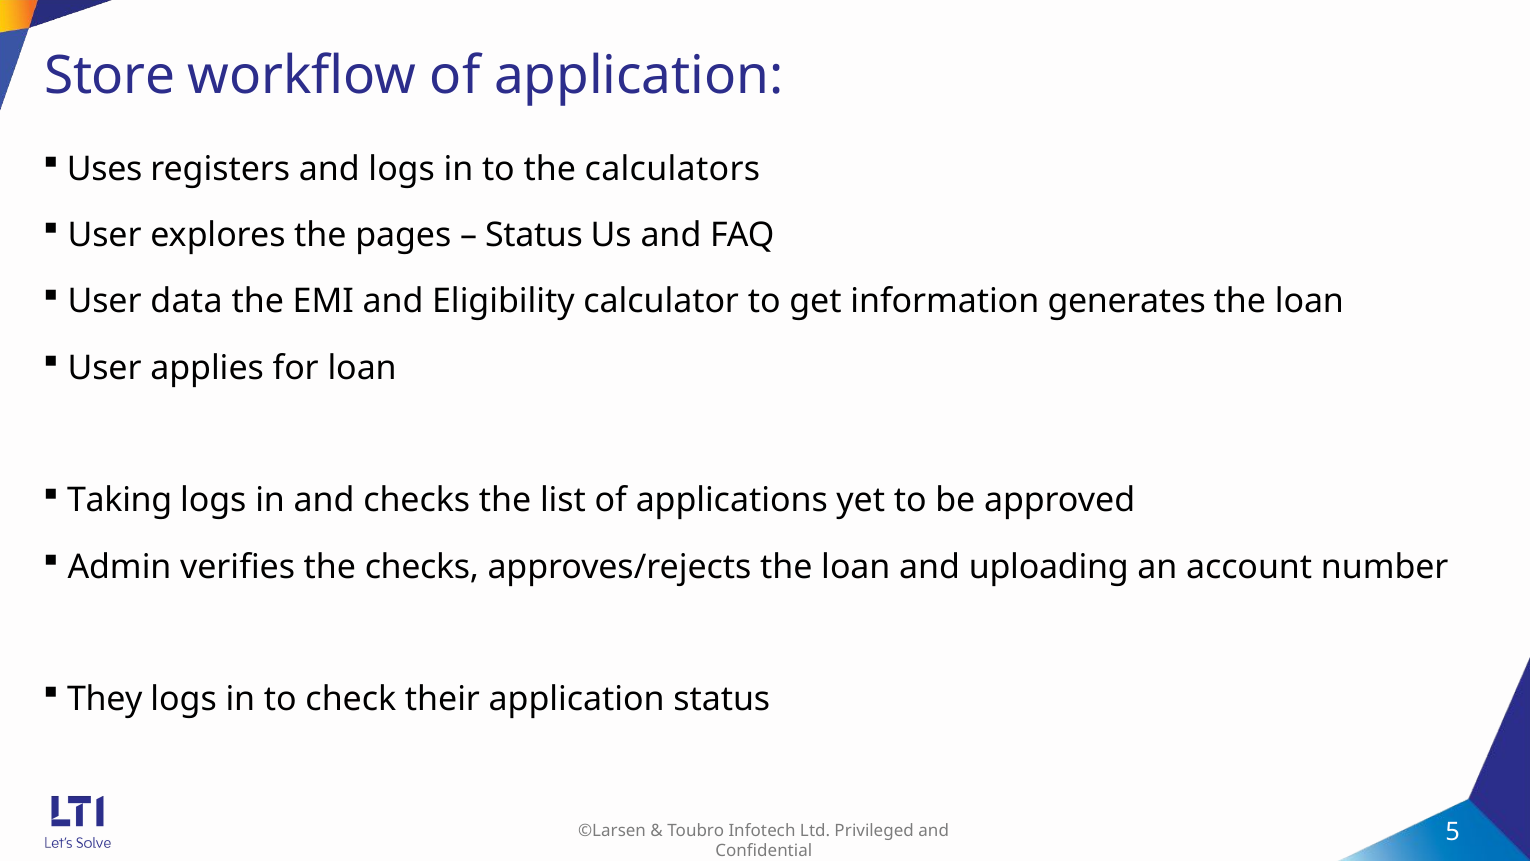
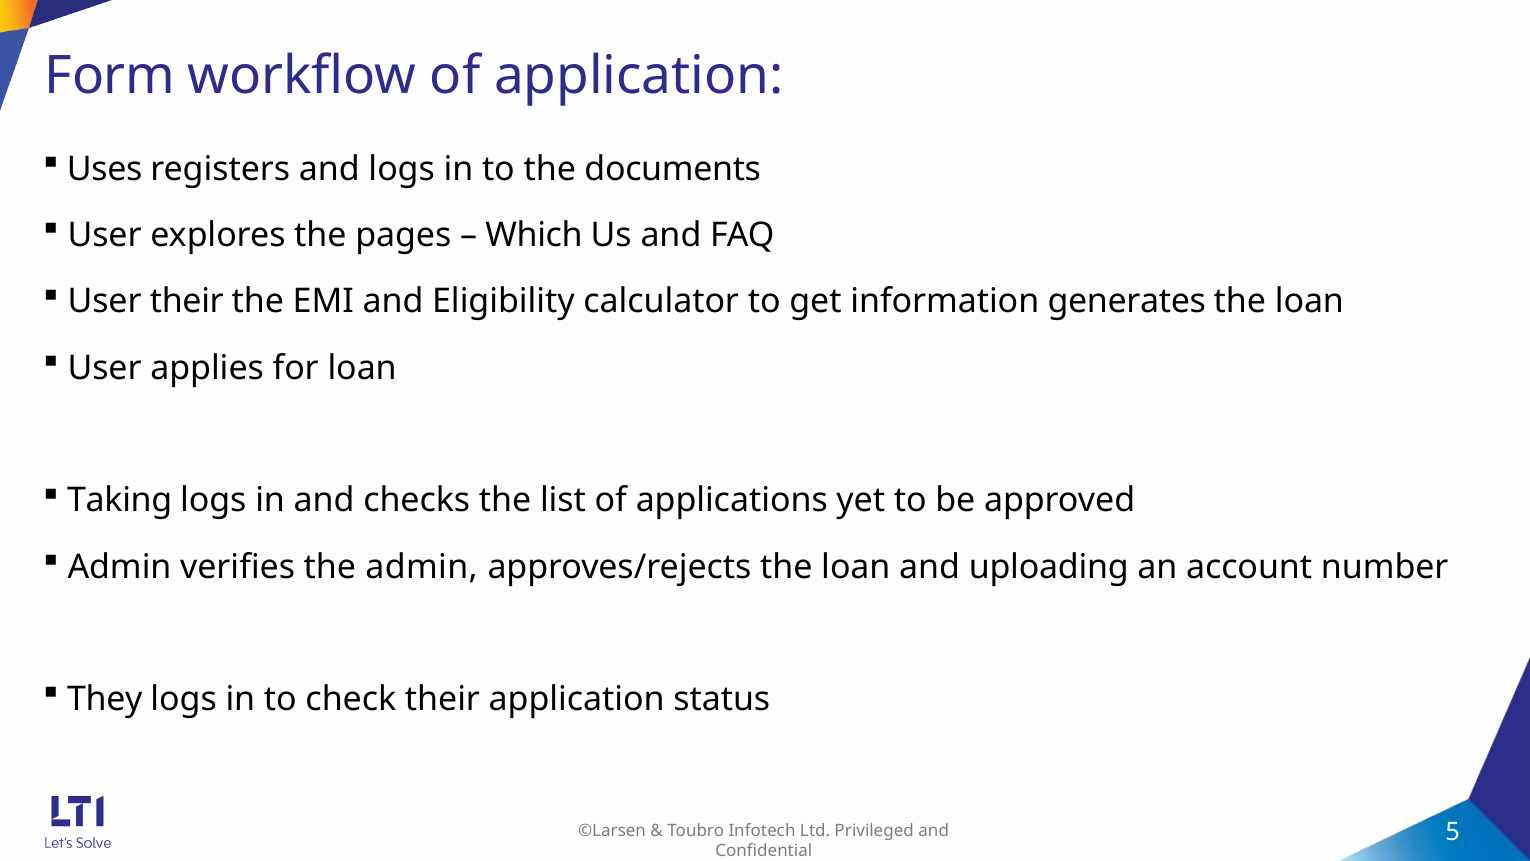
Store: Store -> Form
calculators: calculators -> documents
Status at (534, 235): Status -> Which
User data: data -> their
the checks: checks -> admin
